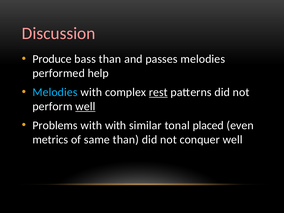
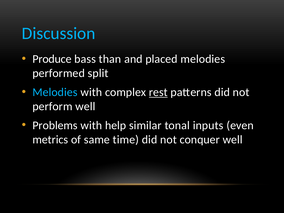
Discussion colour: pink -> light blue
passes: passes -> placed
help: help -> split
well at (85, 106) underline: present -> none
with with: with -> help
placed: placed -> inputs
same than: than -> time
